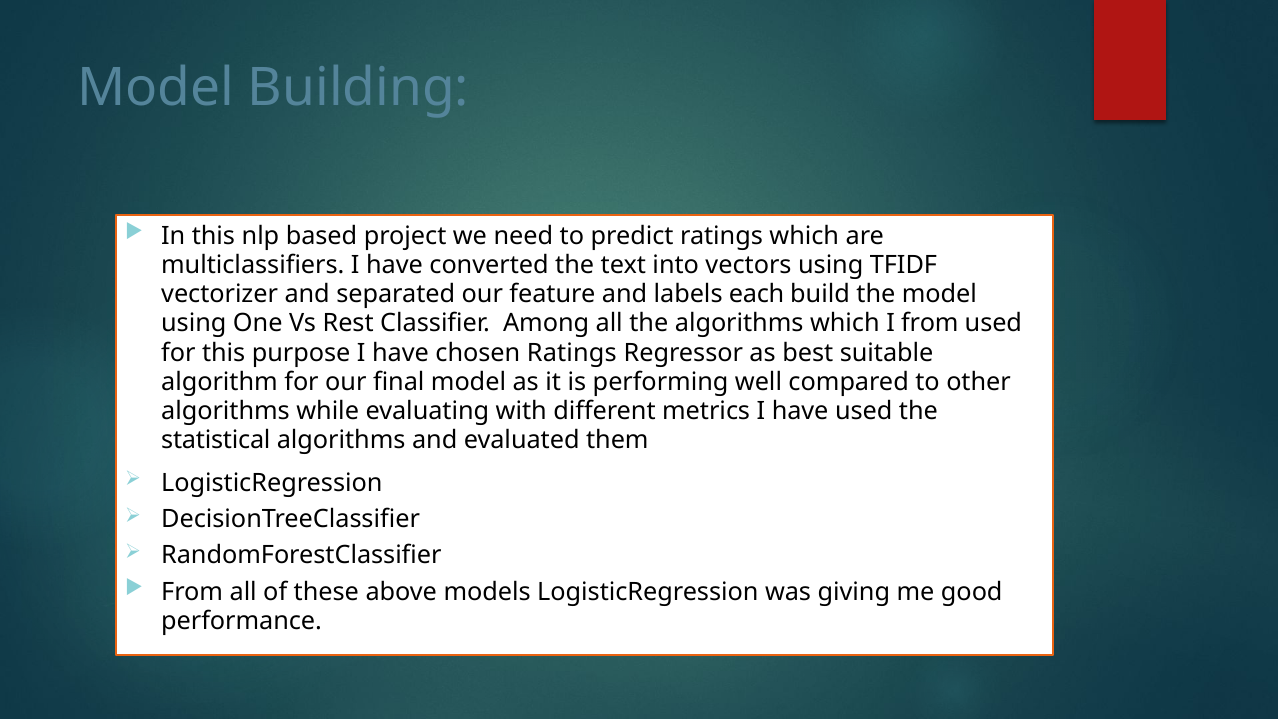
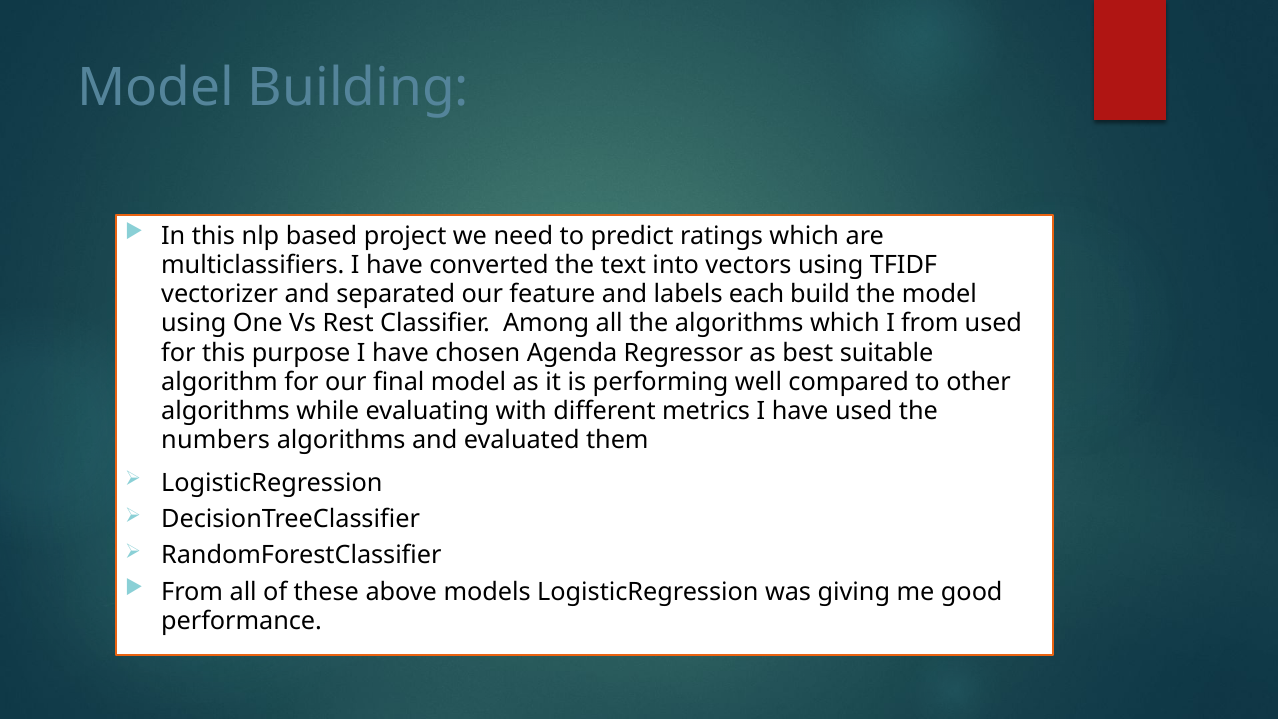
chosen Ratings: Ratings -> Agenda
statistical: statistical -> numbers
